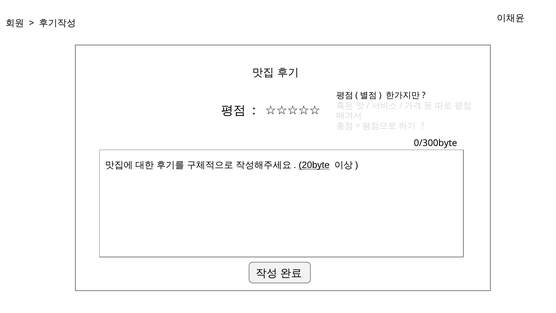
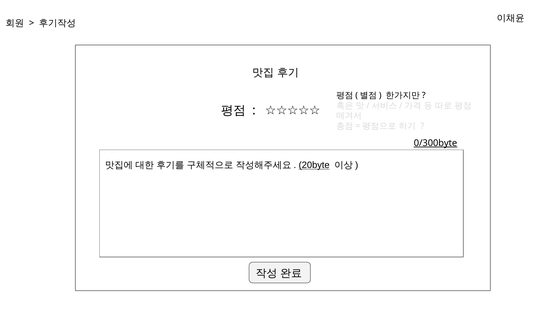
0/300byte underline: none -> present
